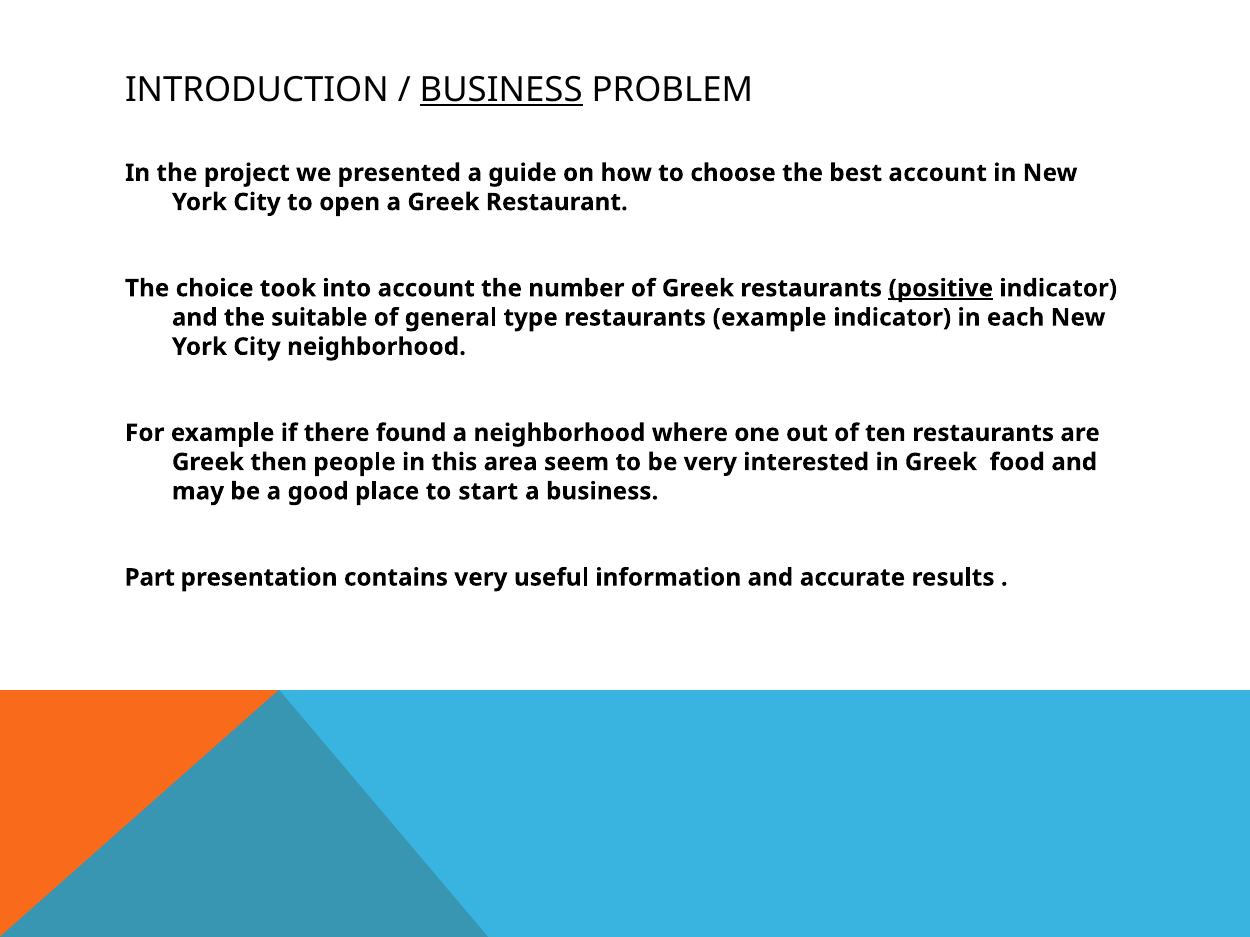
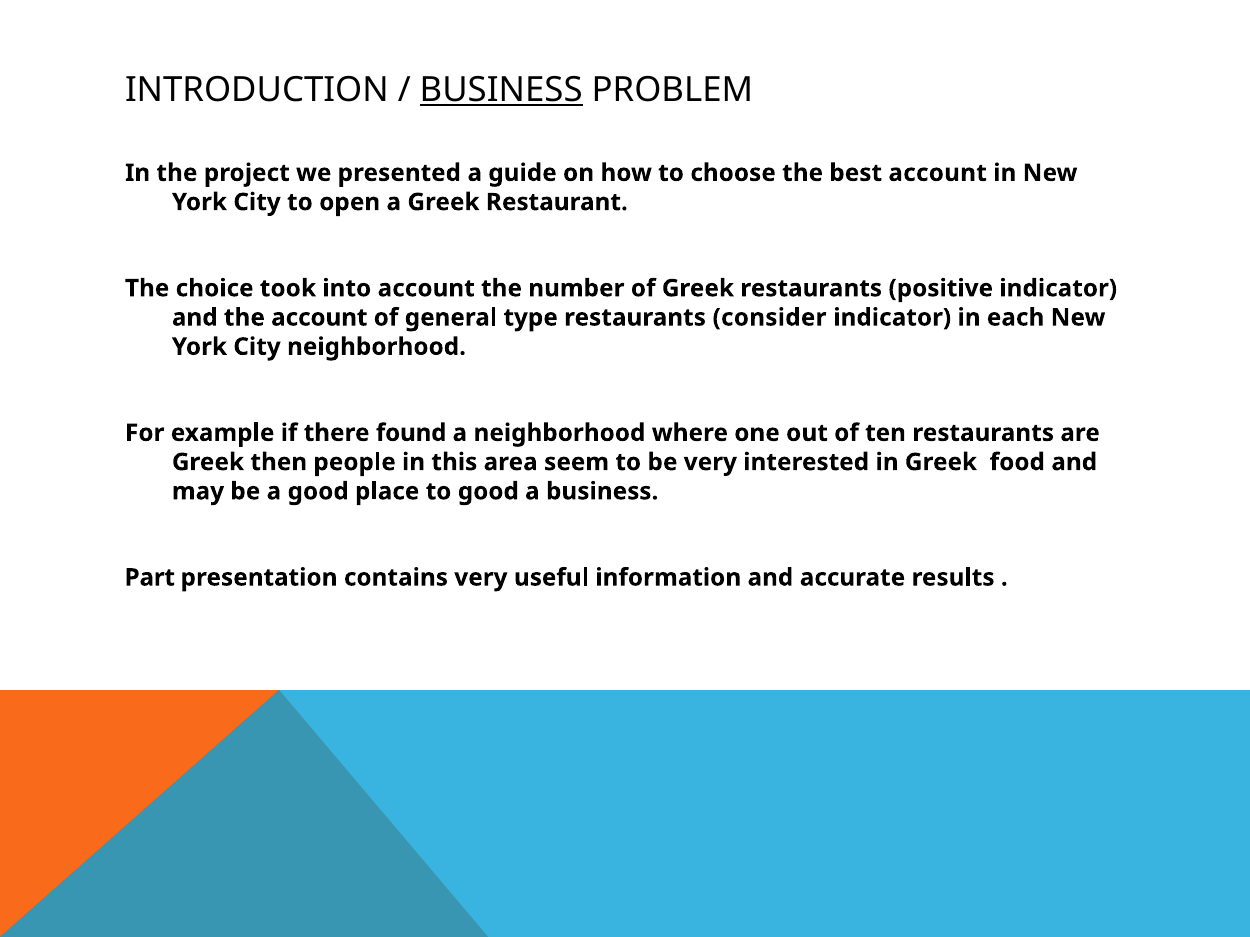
positive underline: present -> none
the suitable: suitable -> account
restaurants example: example -> consider
to start: start -> good
